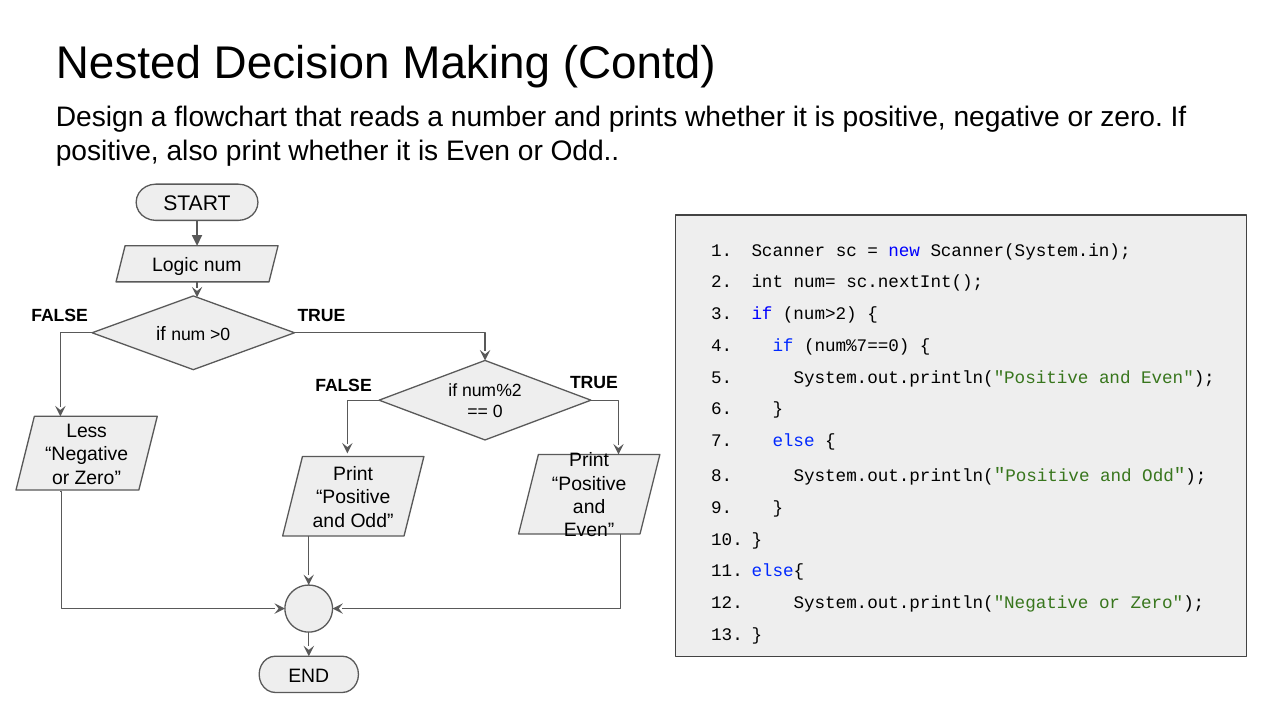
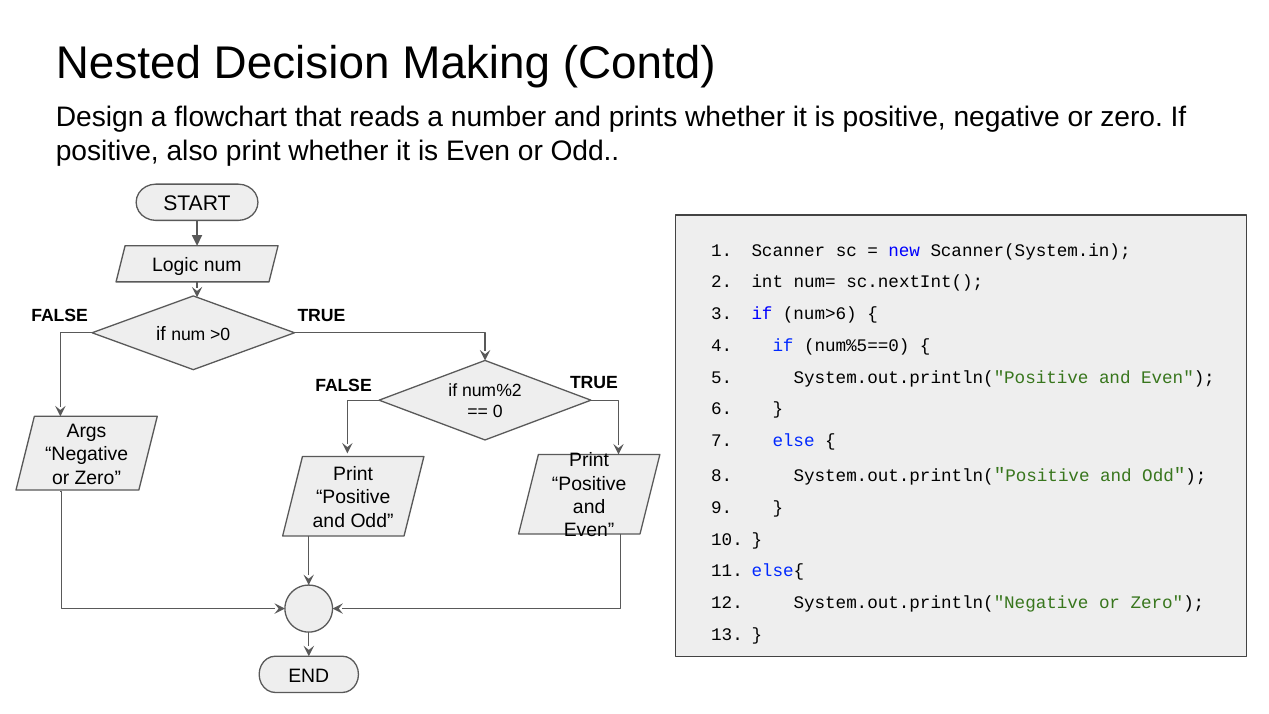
num>2: num>2 -> num>6
num%7==0: num%7==0 -> num%5==0
Less: Less -> Args
